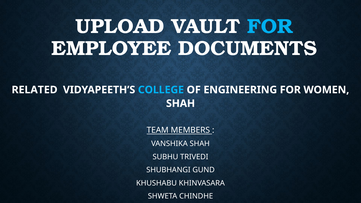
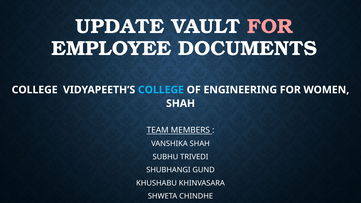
UPLOAD: UPLOAD -> UPDATE
FOR at (270, 26) colour: light blue -> pink
RELATED at (35, 90): RELATED -> COLLEGE
